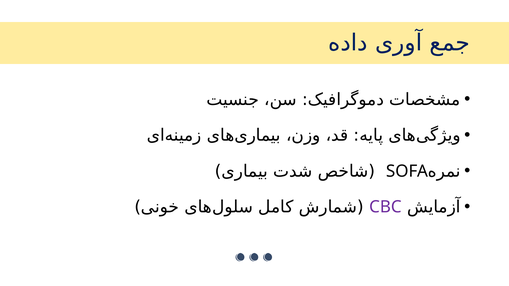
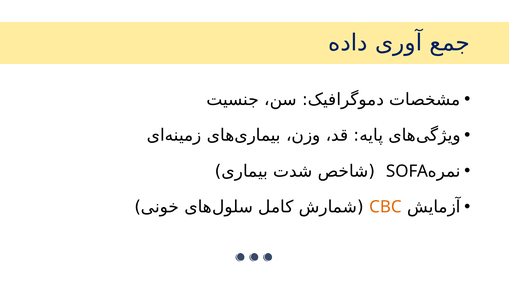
CBC colour: purple -> orange
